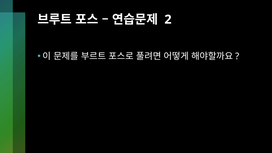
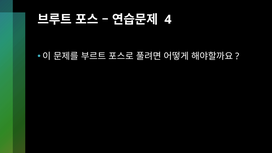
2: 2 -> 4
